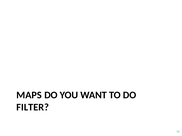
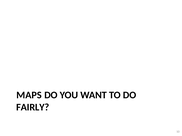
FILTER: FILTER -> FAIRLY
